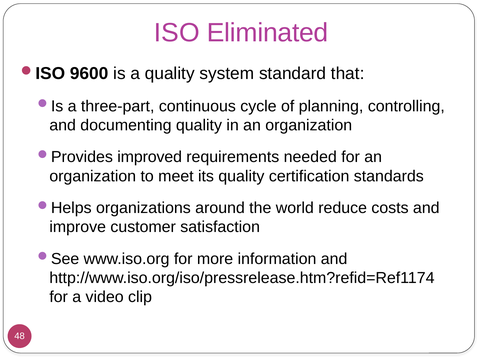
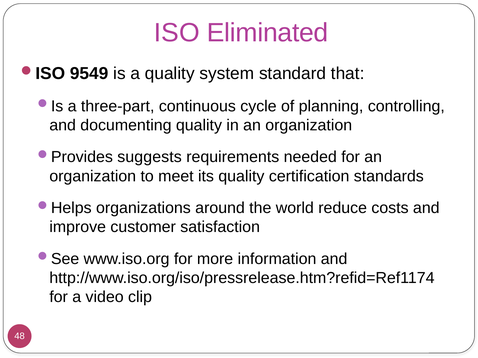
9600: 9600 -> 9549
improved: improved -> suggests
